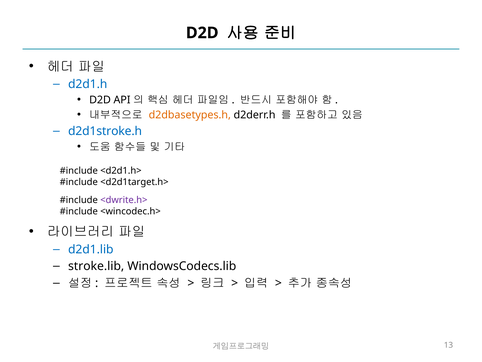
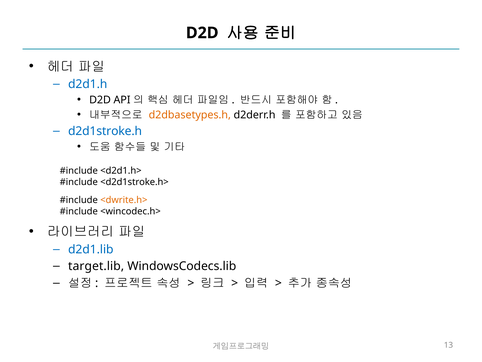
<d2d1target.h>: <d2d1target.h> -> <d2d1stroke.h>
<dwrite.h> colour: purple -> orange
stroke.lib: stroke.lib -> target.lib
